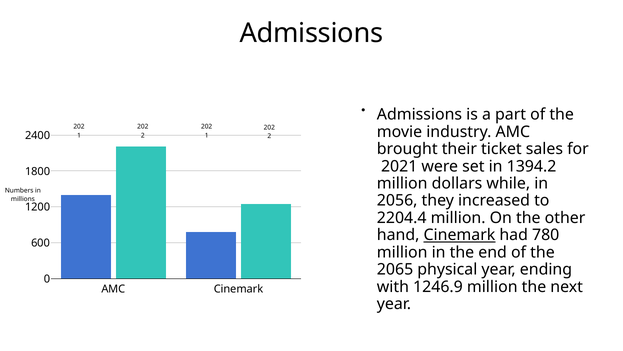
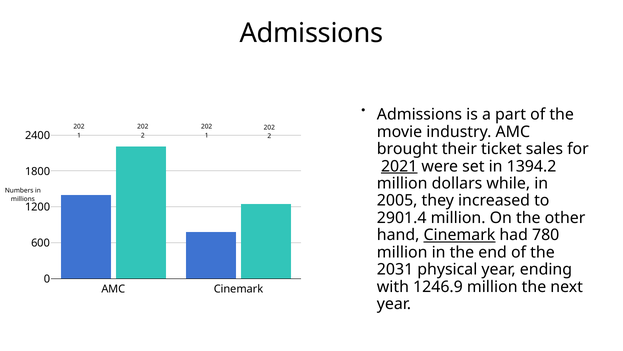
2021 underline: none -> present
2056: 2056 -> 2005
2204.4: 2204.4 -> 2901.4
2065: 2065 -> 2031
